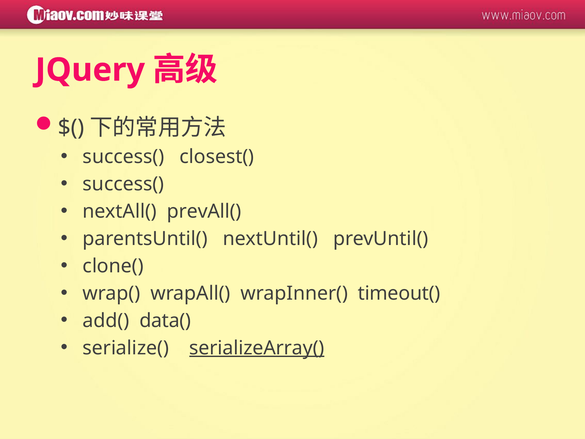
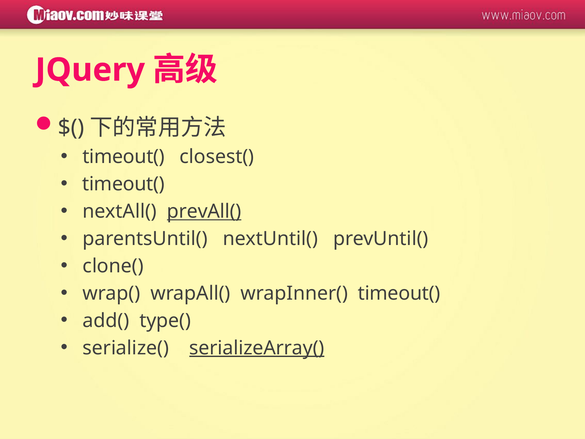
success( at (123, 157): success( -> timeout(
success( at (123, 184): success( -> timeout(
prevAll( underline: none -> present
data(: data( -> type(
